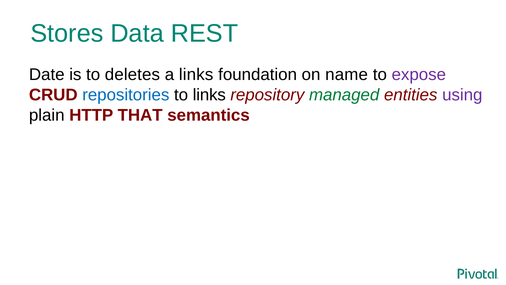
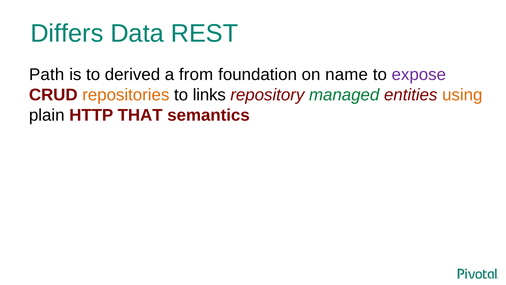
Stores: Stores -> Differs
Date: Date -> Path
deletes: deletes -> derived
a links: links -> from
repositories colour: blue -> orange
using colour: purple -> orange
